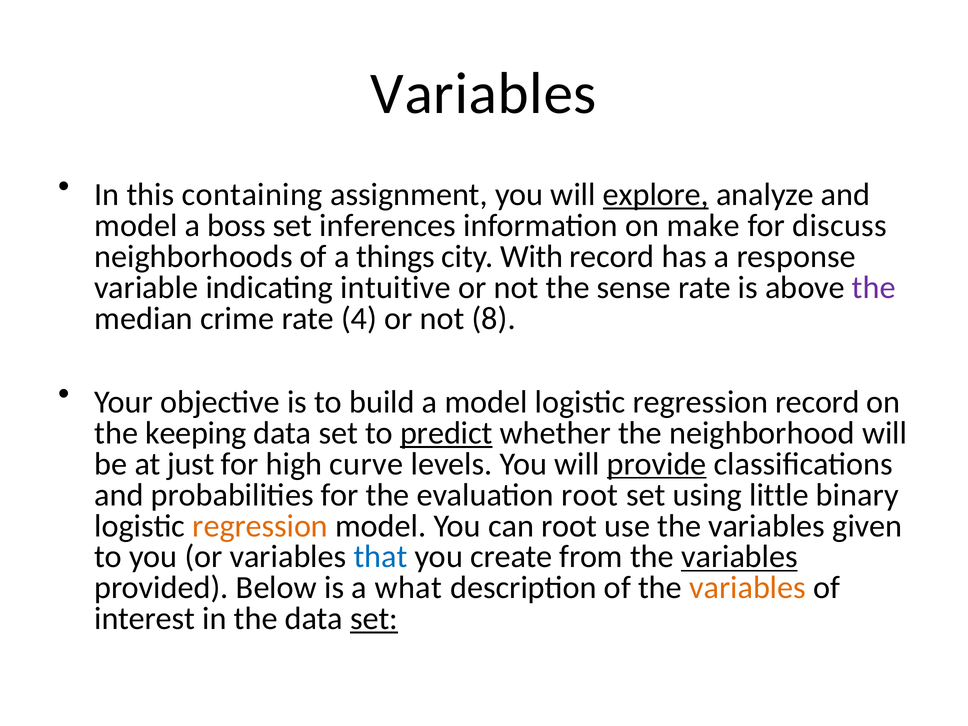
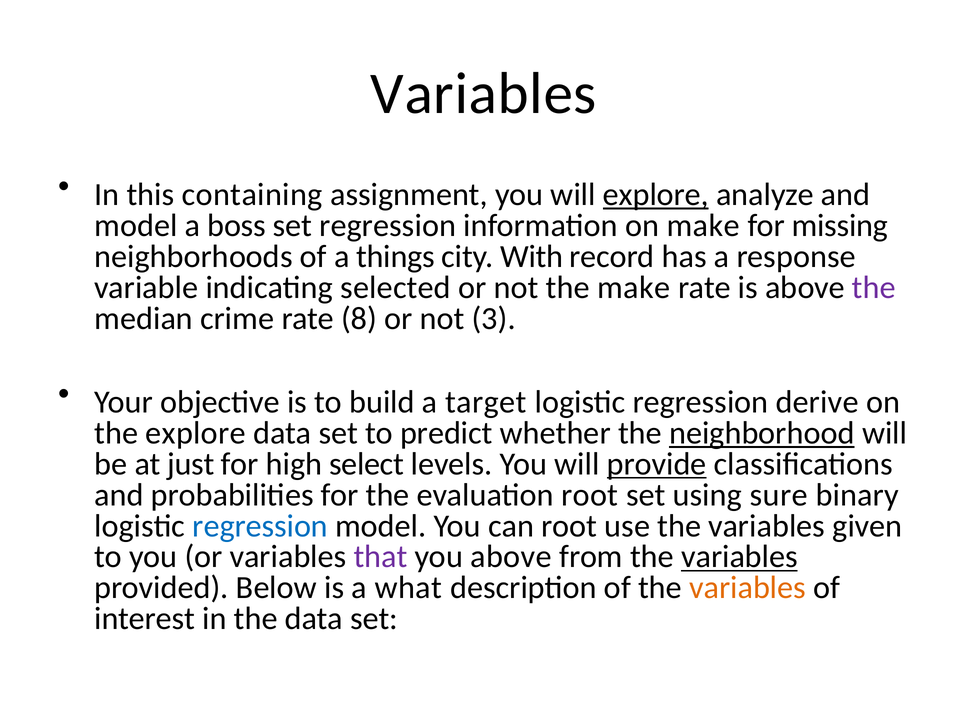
set inferences: inferences -> regression
discuss: discuss -> missing
intuitive: intuitive -> selected
the sense: sense -> make
4: 4 -> 8
8: 8 -> 3
a model: model -> target
regression record: record -> derive
the keeping: keeping -> explore
predict underline: present -> none
neighborhood underline: none -> present
curve: curve -> select
little: little -> sure
regression at (260, 526) colour: orange -> blue
that colour: blue -> purple
you create: create -> above
set at (374, 619) underline: present -> none
